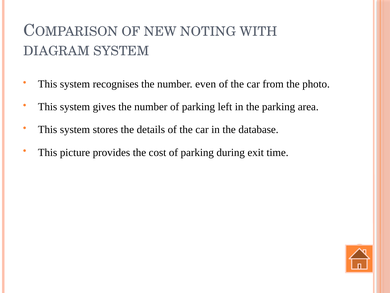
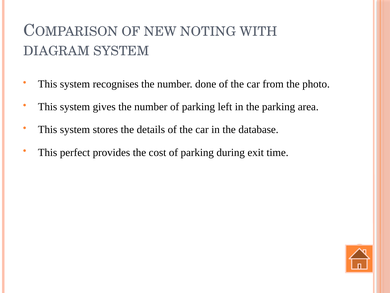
even: even -> done
picture: picture -> perfect
